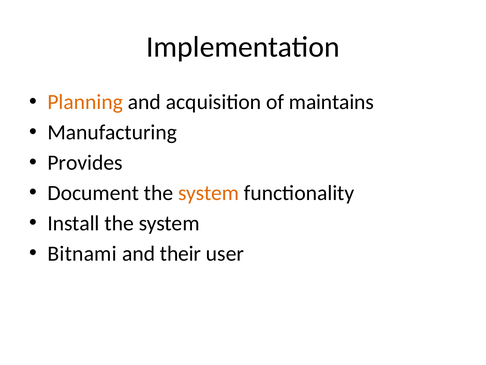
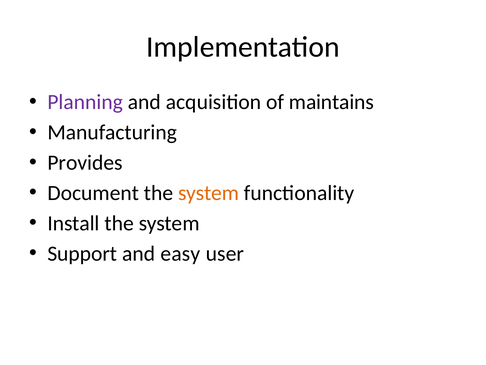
Planning colour: orange -> purple
Bitnami: Bitnami -> Support
their: their -> easy
